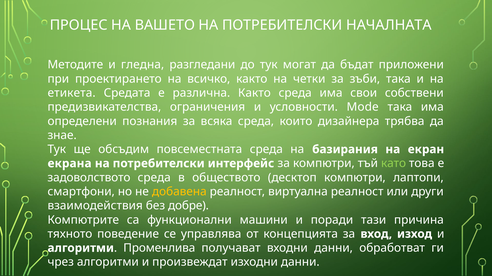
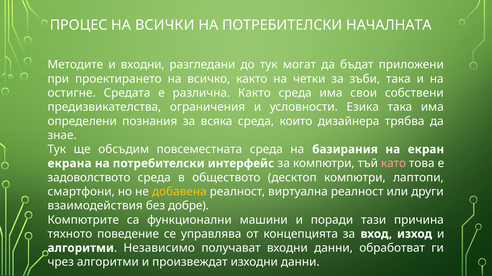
ВАШЕТО: ВАШЕТО -> ВСИЧКИ
и гледна: гледна -> входни
етикета: етикета -> остигне
Mode: Mode -> Езика
като colour: light green -> pink
Променлива: Променлива -> Независимо
